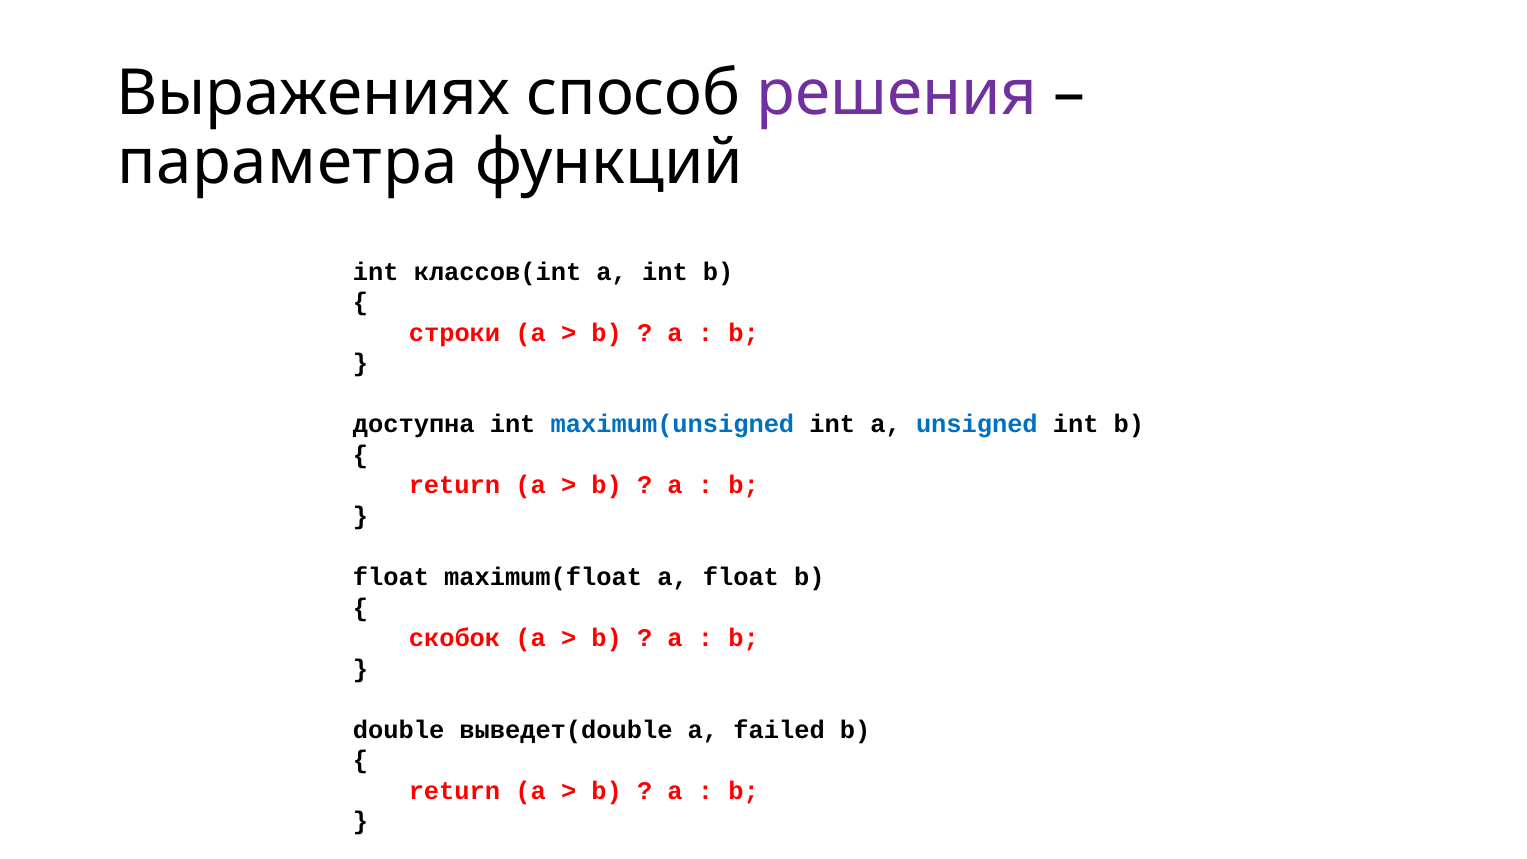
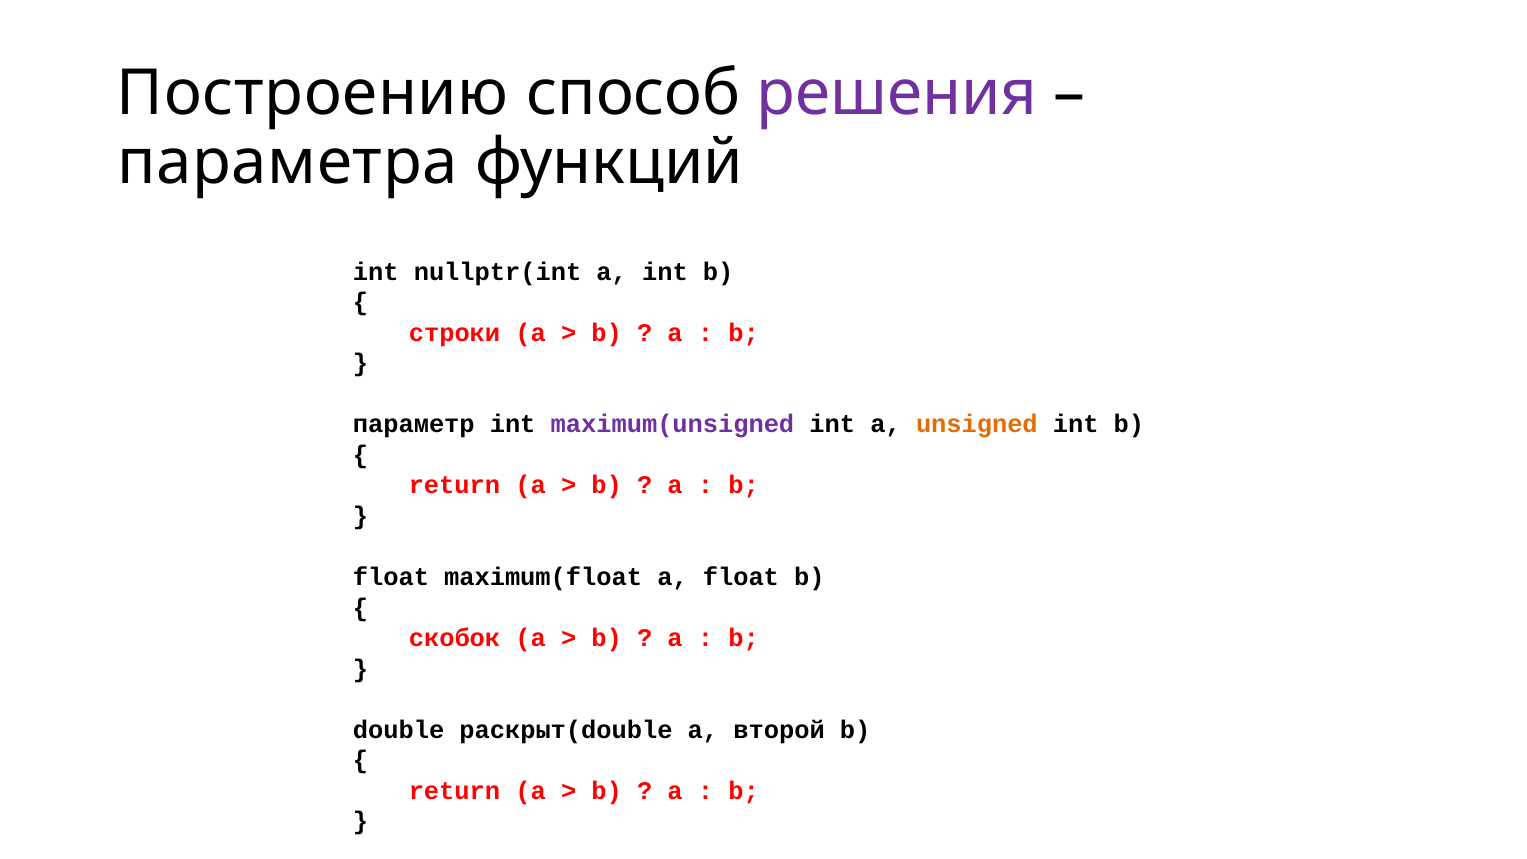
Выражениях: Выражениях -> Построению
классов(int: классов(int -> nullptr(int
доступна: доступна -> параметр
maximum(unsigned colour: blue -> purple
unsigned colour: blue -> orange
выведет(double: выведет(double -> раскрыт(double
failed: failed -> второй
